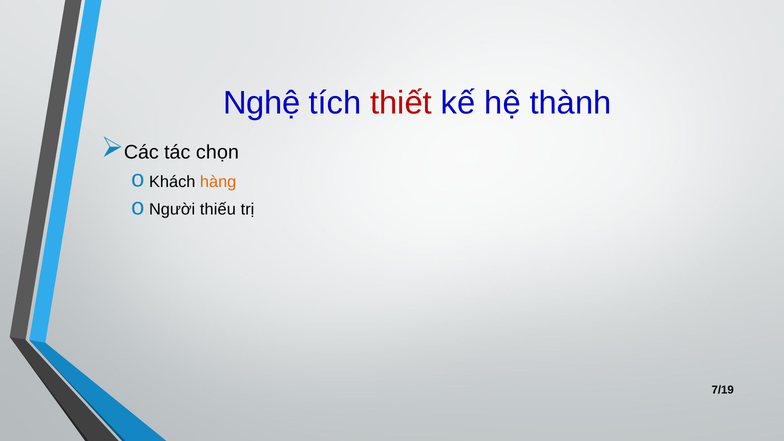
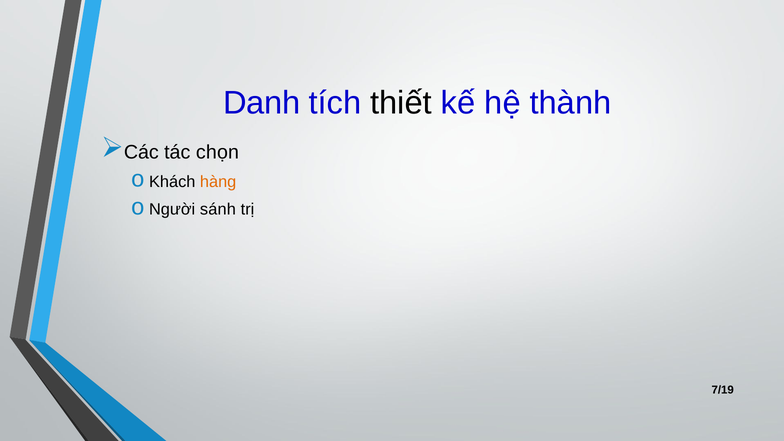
Nghệ: Nghệ -> Danh
thiết colour: red -> black
thiếu: thiếu -> sánh
